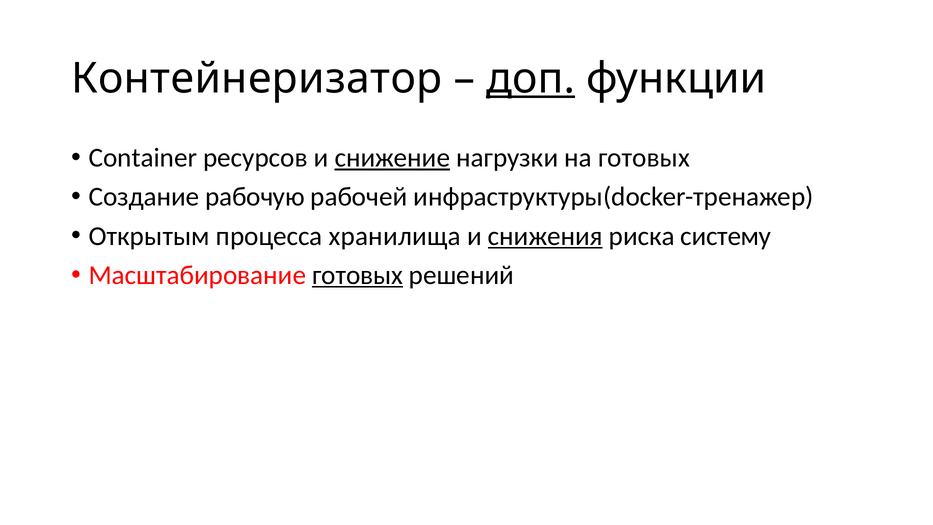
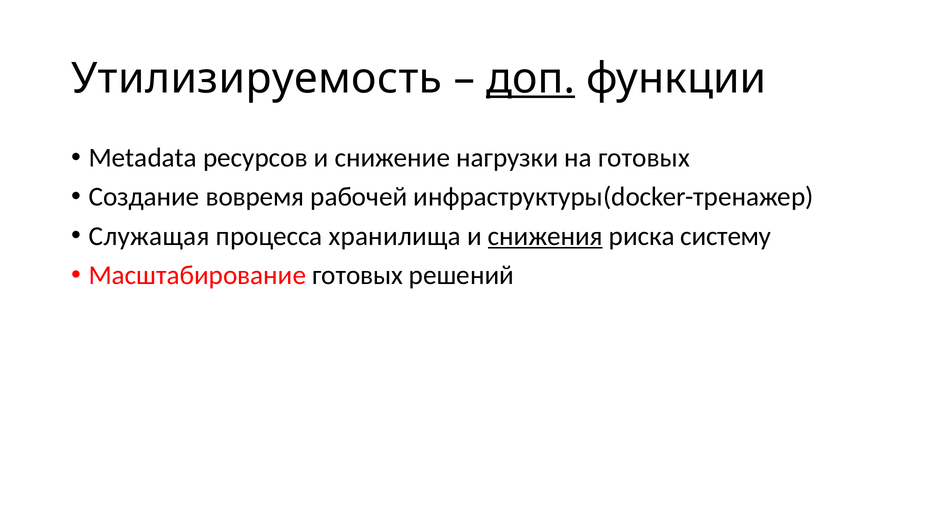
Контейнеризатор: Контейнеризатор -> Утилизируемость
Container: Container -> Metadata
снижение underline: present -> none
рабочую: рабочую -> вовремя
Открытым: Открытым -> Служащая
готовых at (358, 275) underline: present -> none
